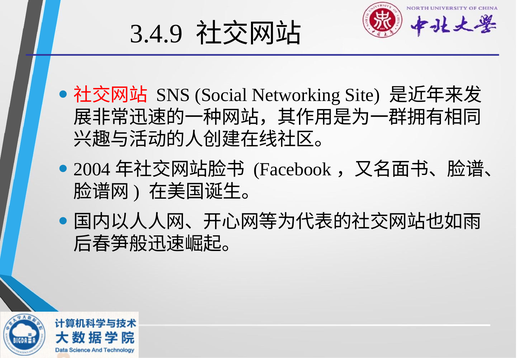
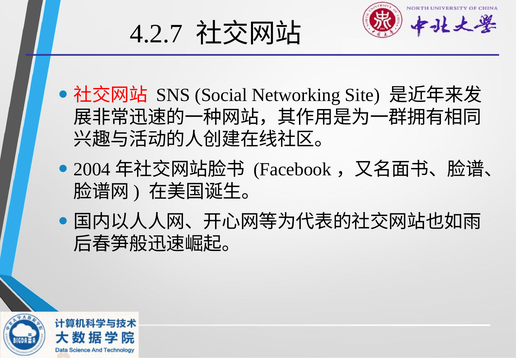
3.4.9: 3.4.9 -> 4.2.7
